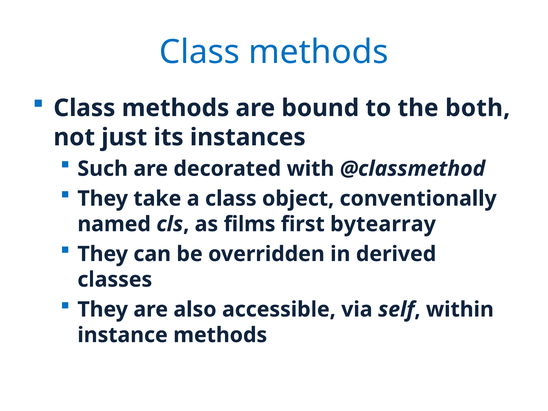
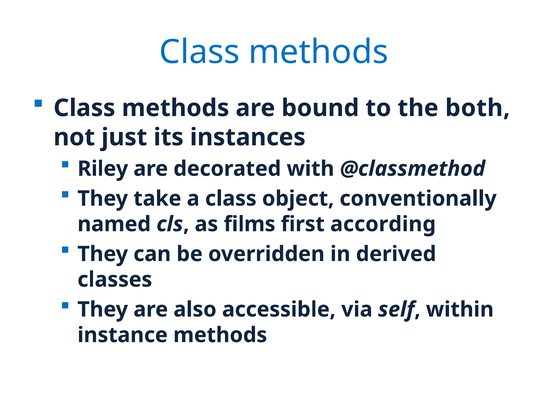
Such: Such -> Riley
bytearray: bytearray -> according
